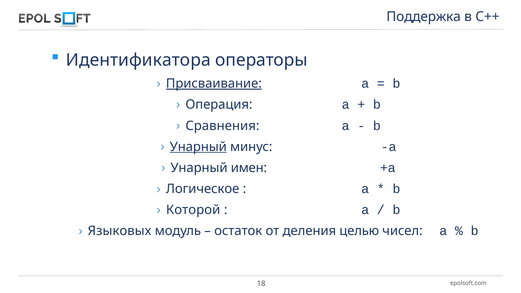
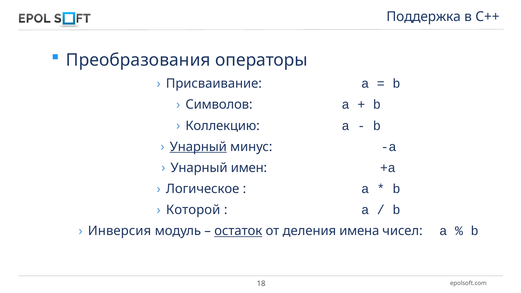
Идентификатора: Идентификатора -> Преобразования
Присваивание underline: present -> none
Операция: Операция -> Символов
Сравнения: Сравнения -> Коллекцию
Языковых: Языковых -> Инверсия
остаток underline: none -> present
целью: целью -> имена
